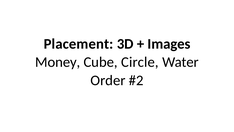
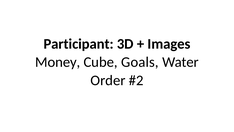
Placement: Placement -> Participant
Circle: Circle -> Goals
